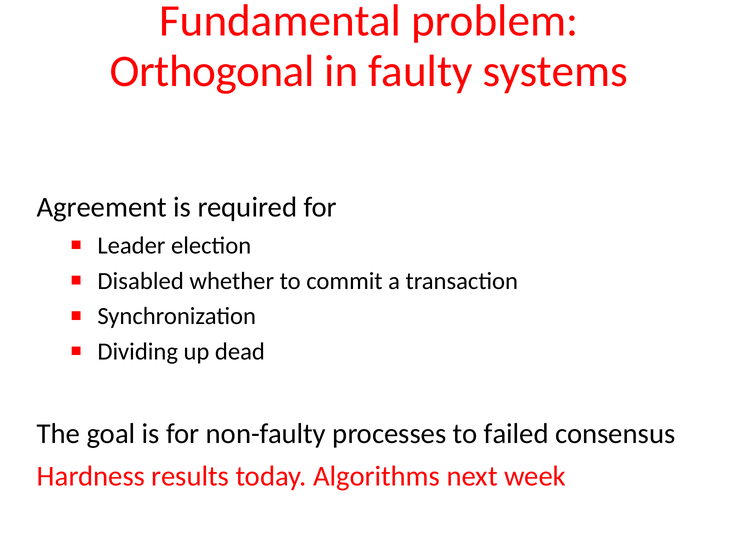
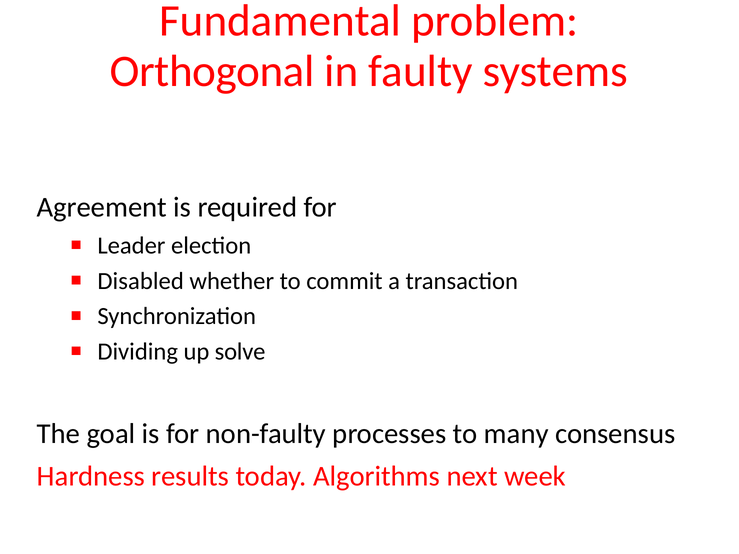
dead: dead -> solve
failed: failed -> many
